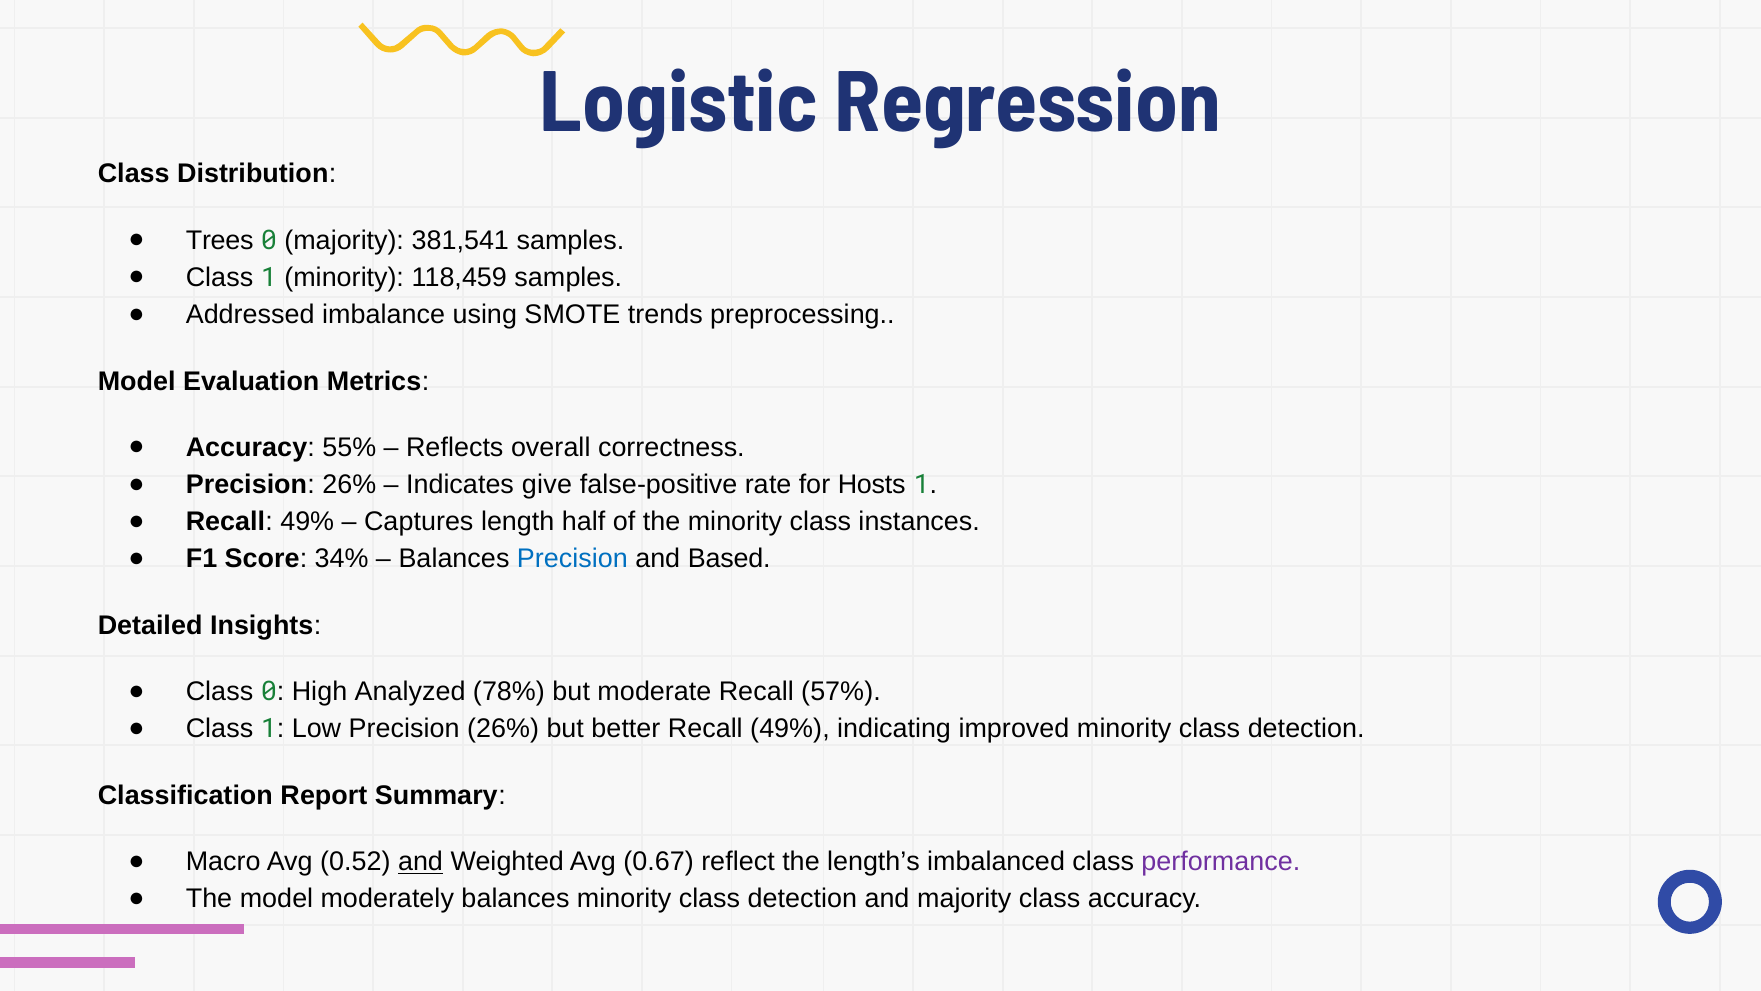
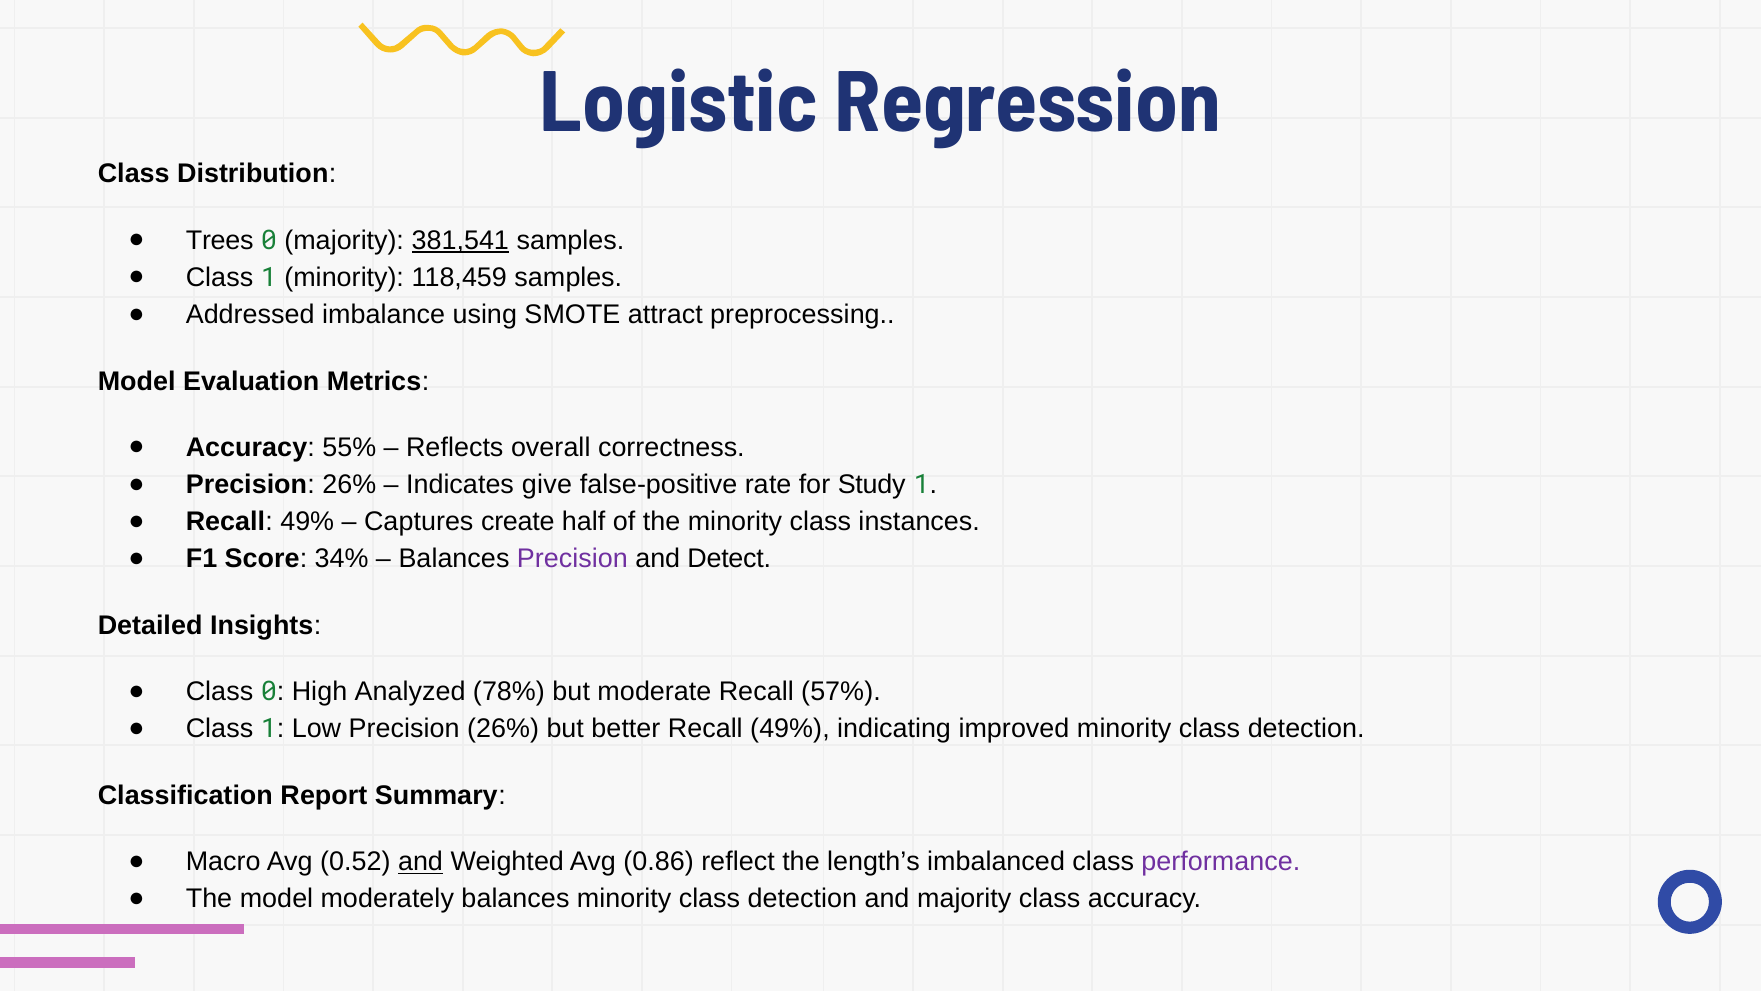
381,541 underline: none -> present
trends: trends -> attract
Hosts: Hosts -> Study
length: length -> create
Precision at (572, 559) colour: blue -> purple
Based: Based -> Detect
0.67: 0.67 -> 0.86
